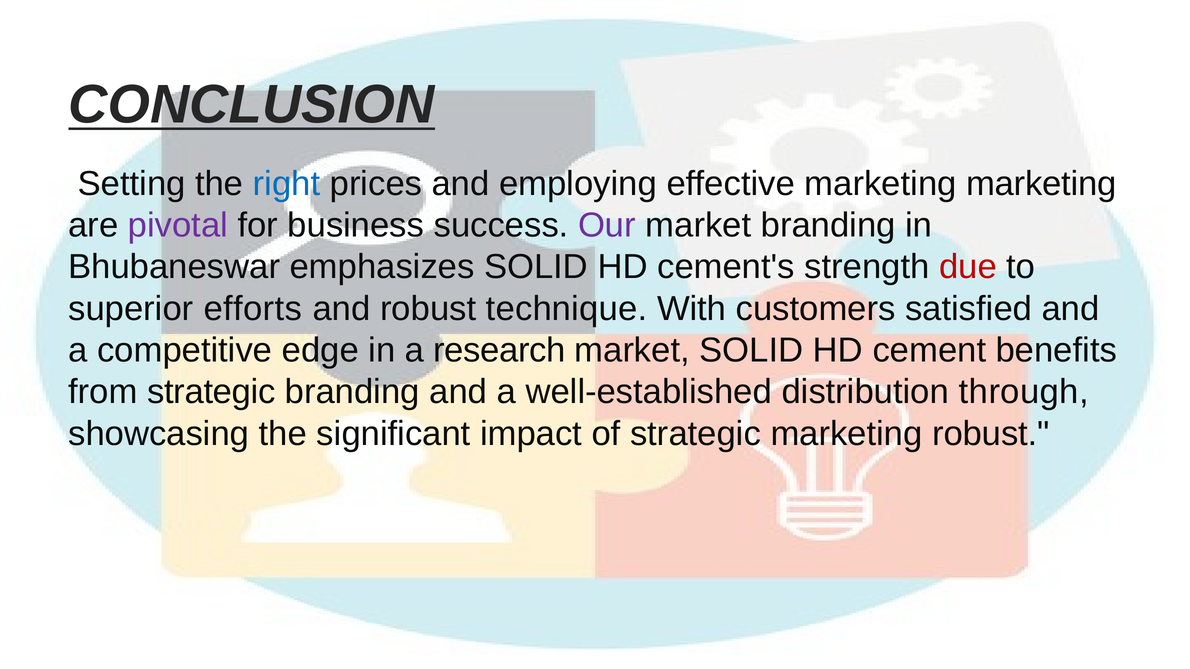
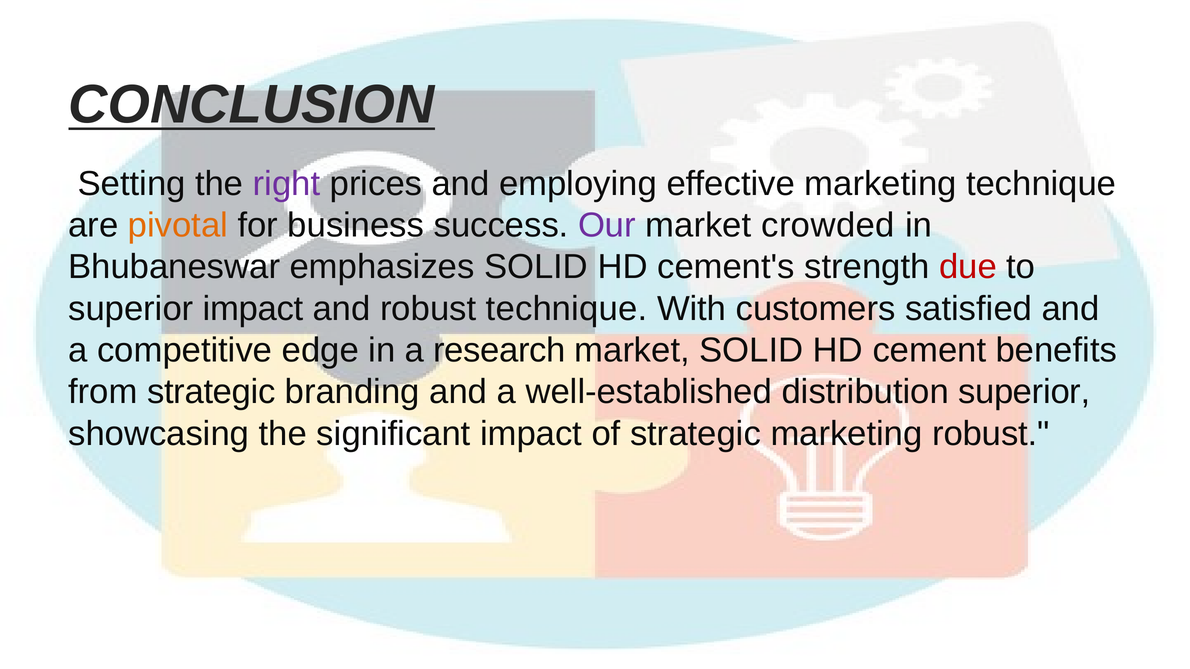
right colour: blue -> purple
marketing marketing: marketing -> technique
pivotal colour: purple -> orange
market branding: branding -> crowded
superior efforts: efforts -> impact
distribution through: through -> superior
